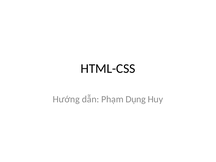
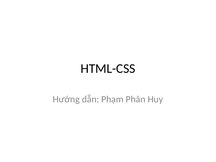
Dụng: Dụng -> Phân
